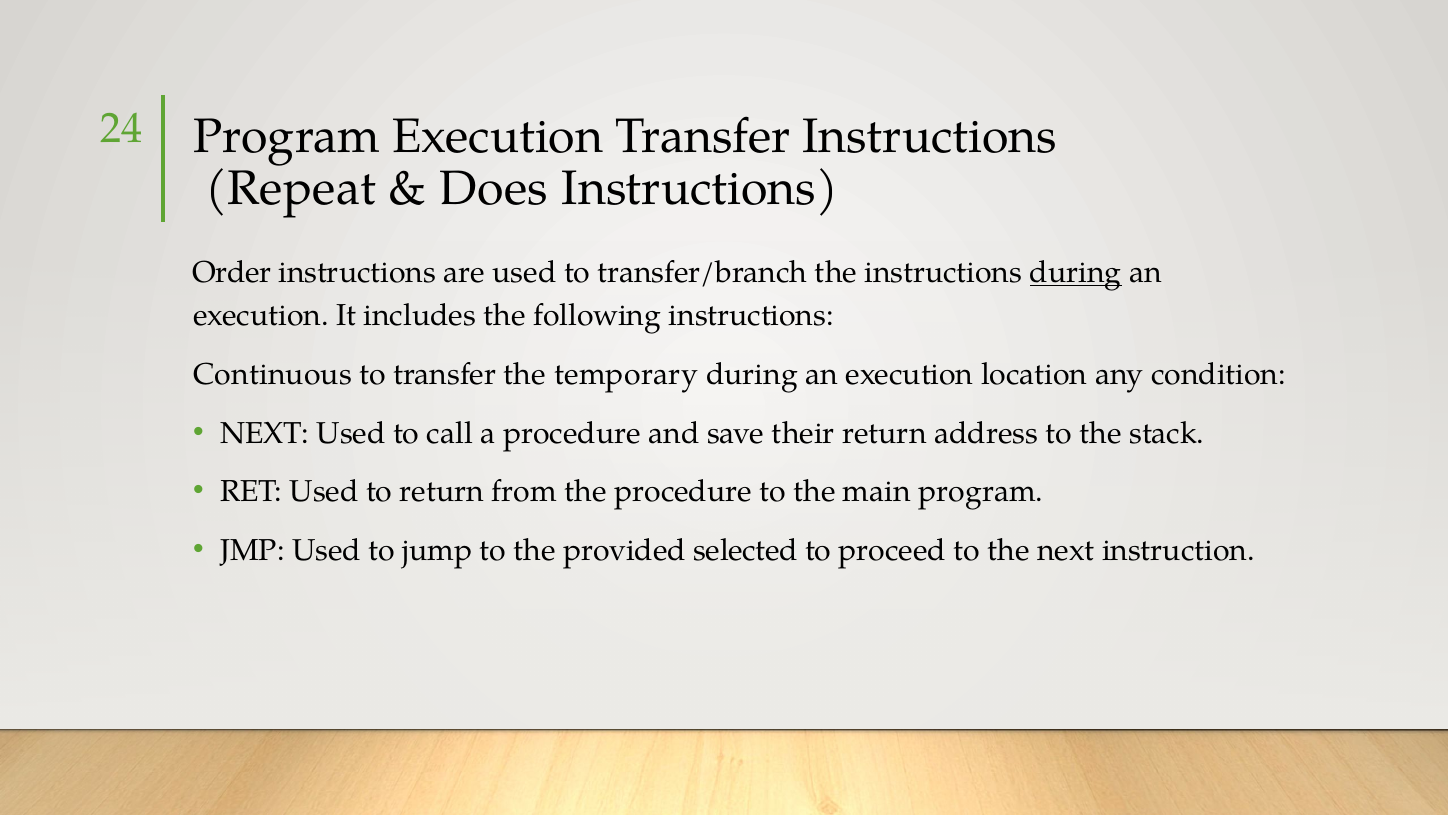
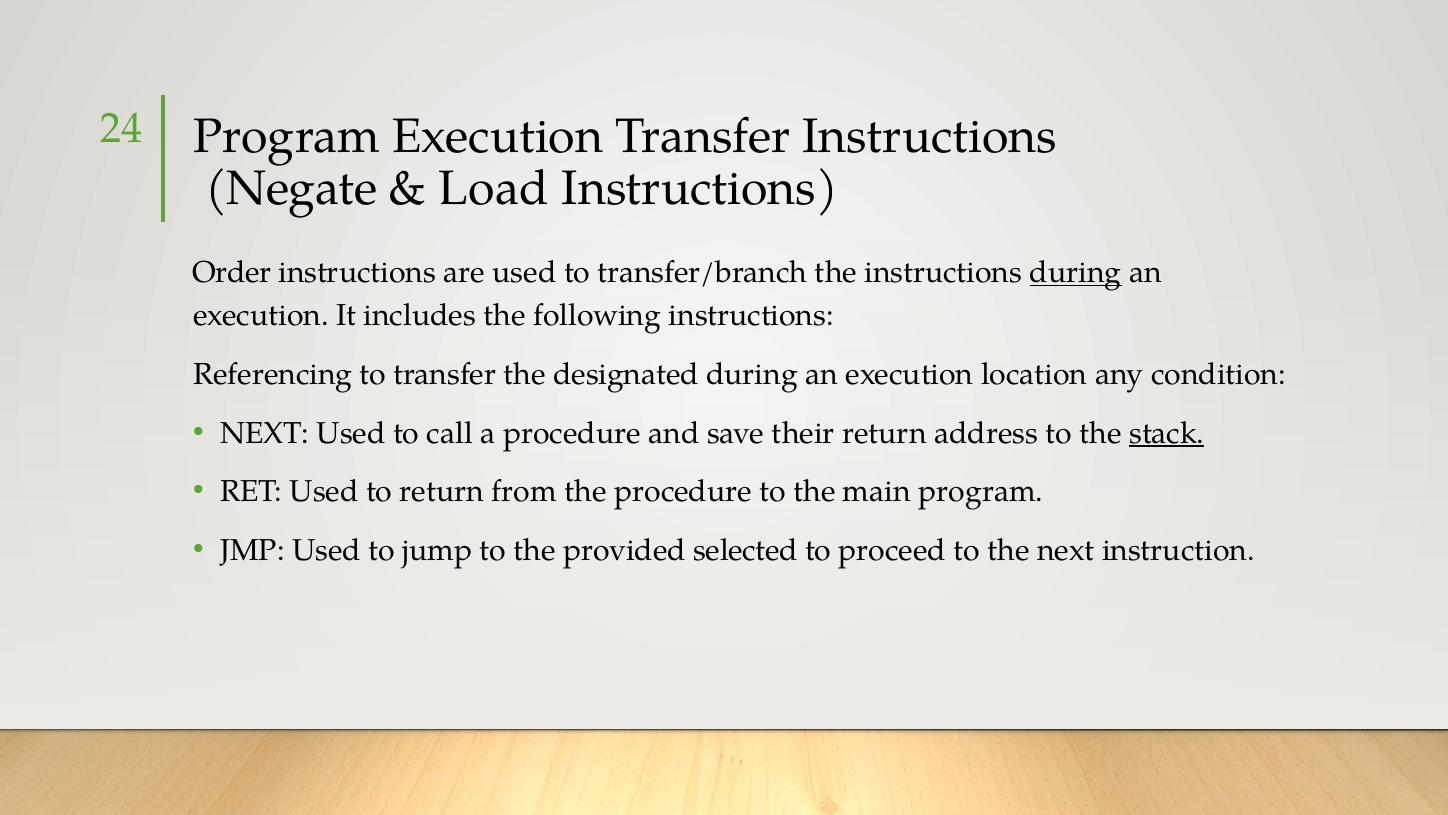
Repeat: Repeat -> Negate
Does: Does -> Load
Continuous: Continuous -> Referencing
temporary: temporary -> designated
stack underline: none -> present
